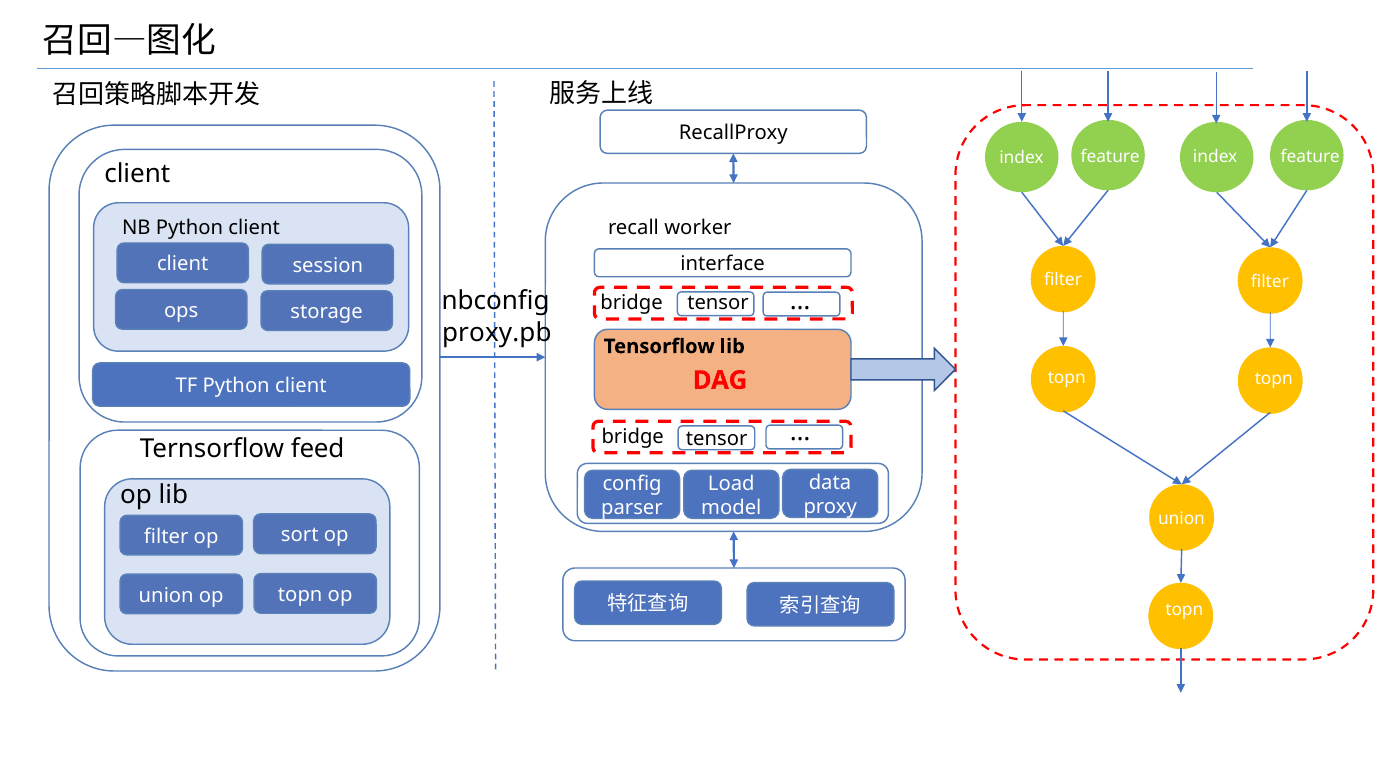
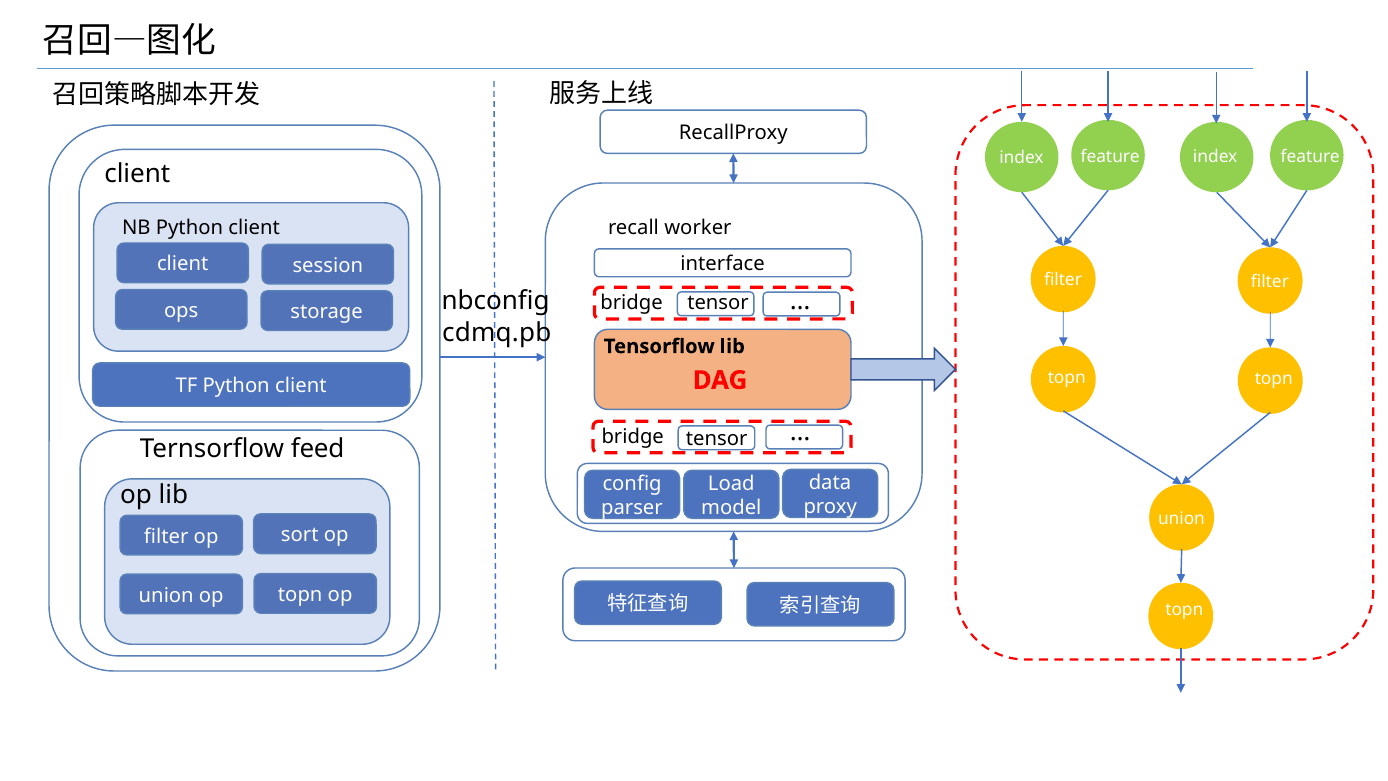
proxy.pb: proxy.pb -> cdmq.pb
